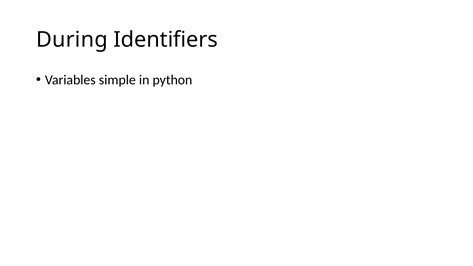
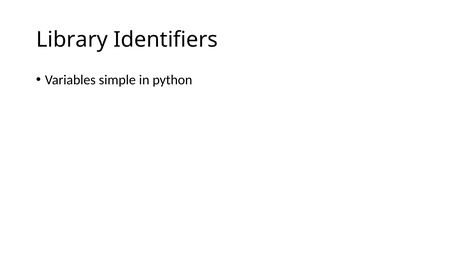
During: During -> Library
